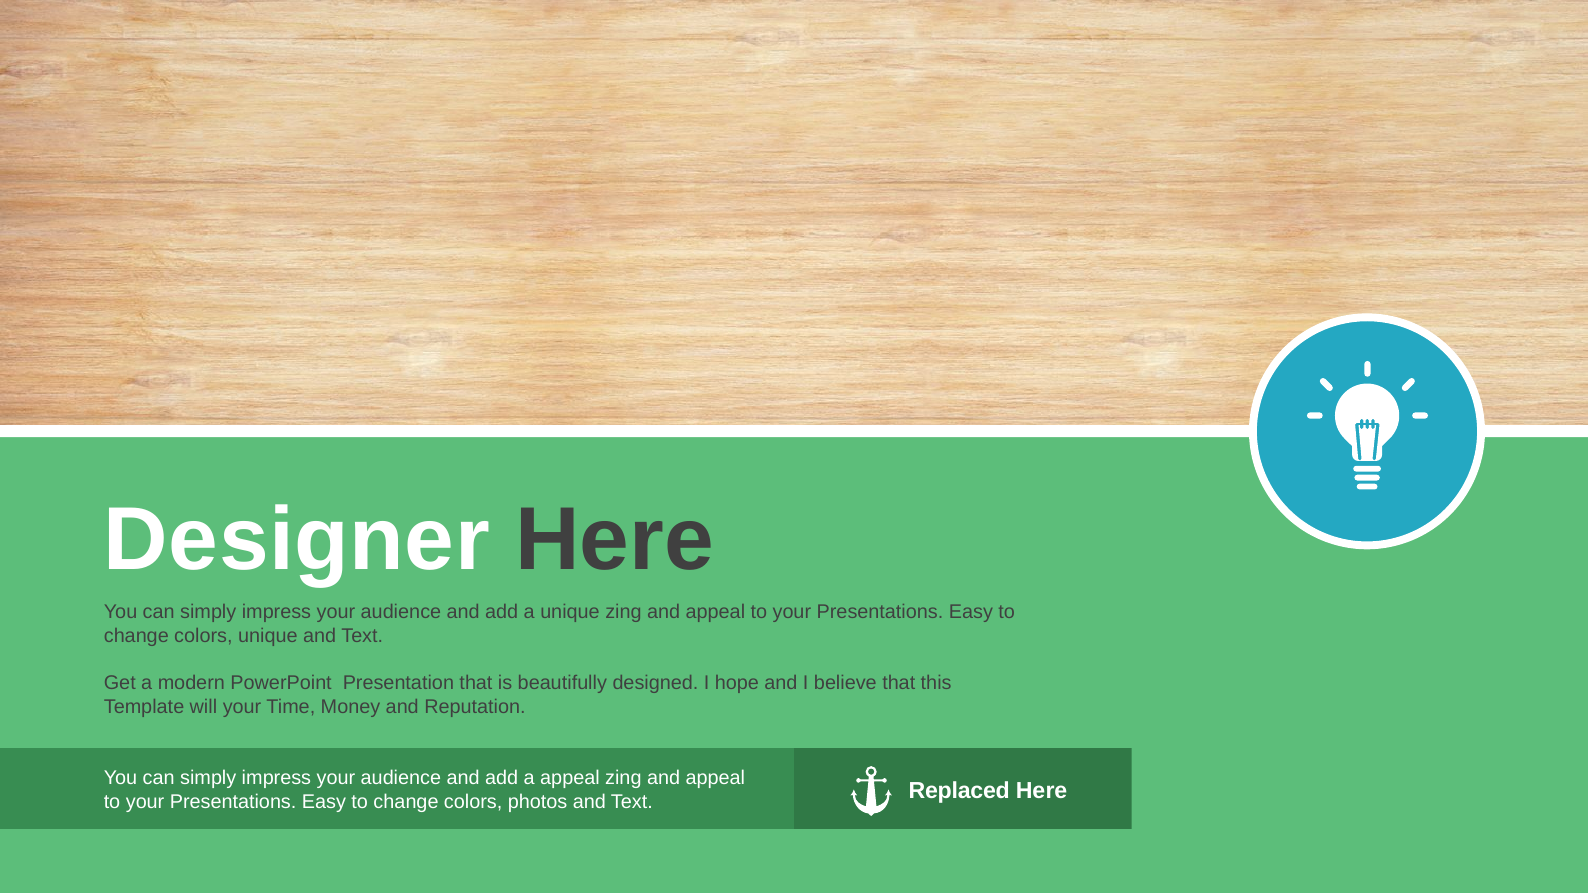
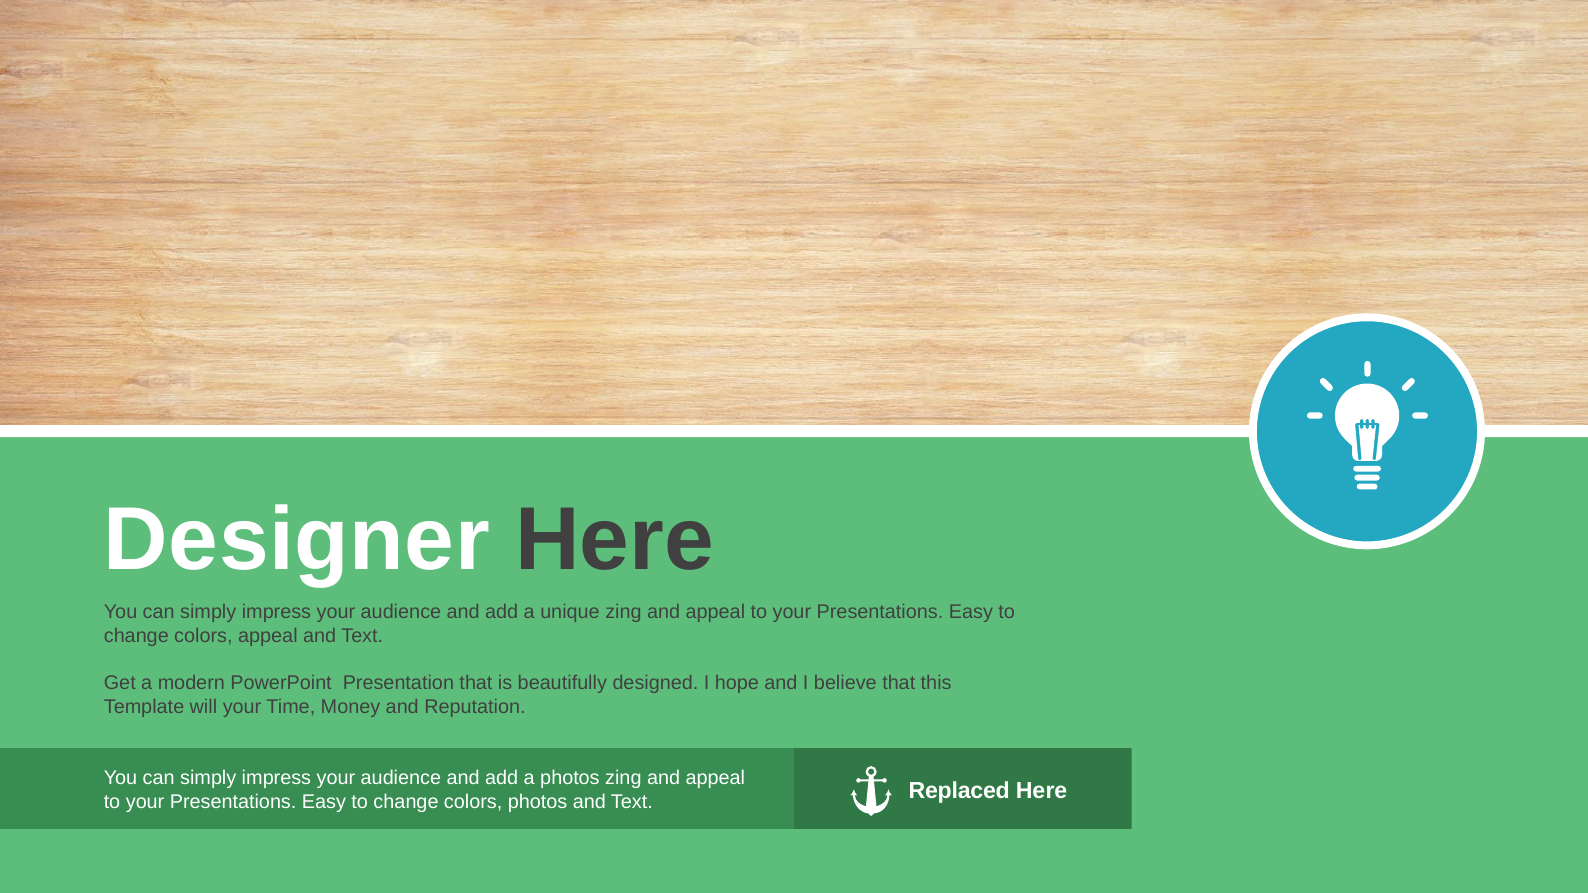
colors unique: unique -> appeal
a appeal: appeal -> photos
